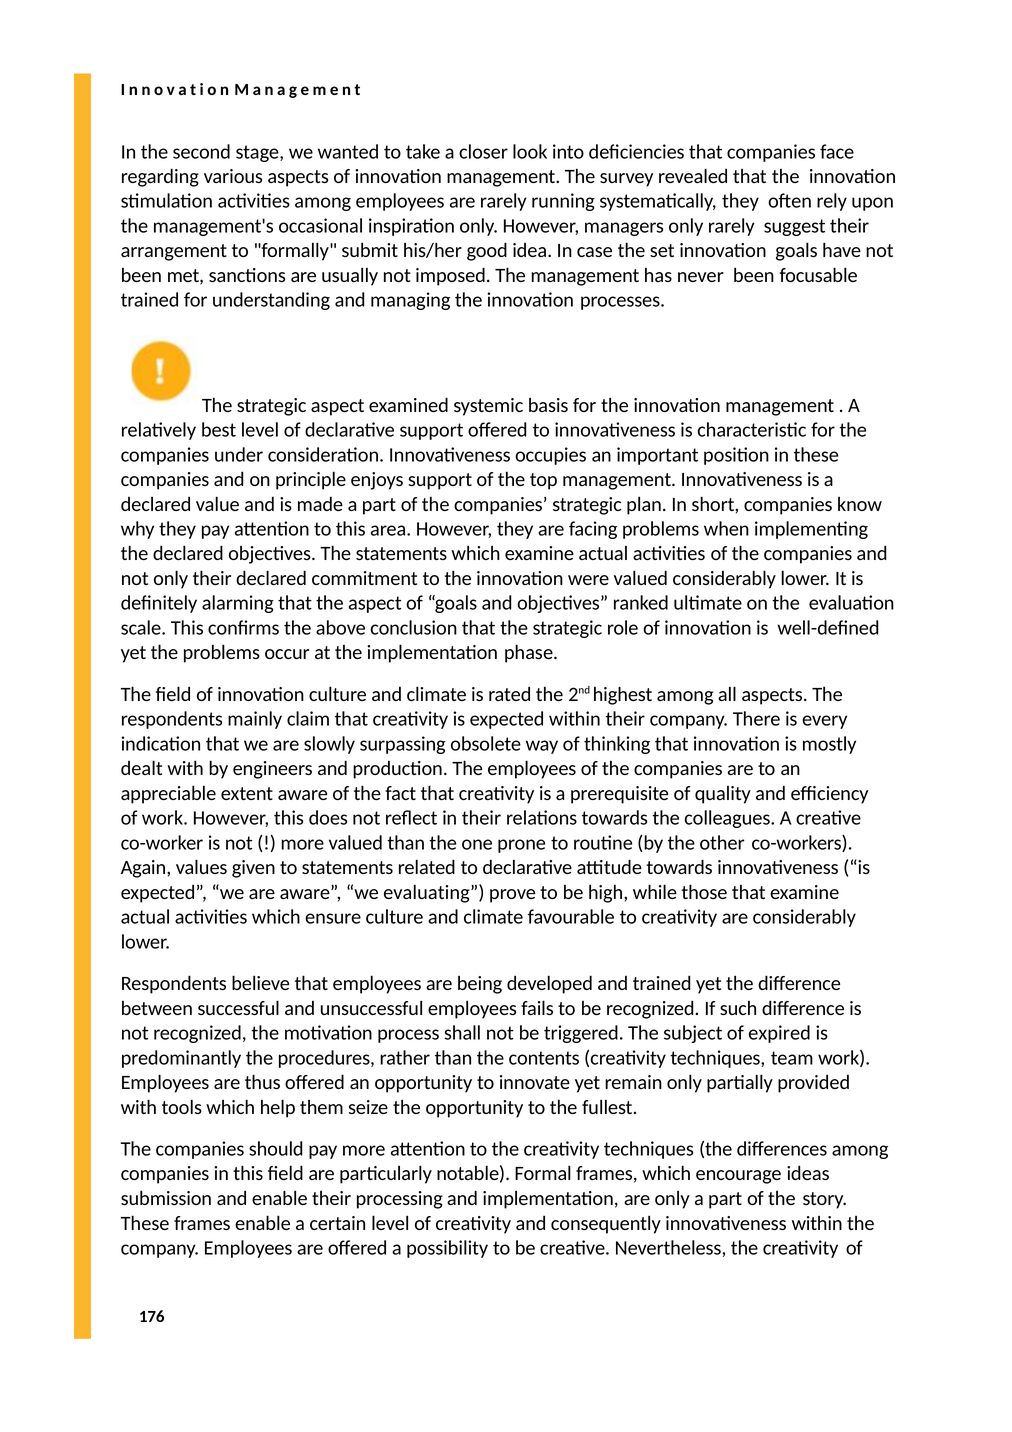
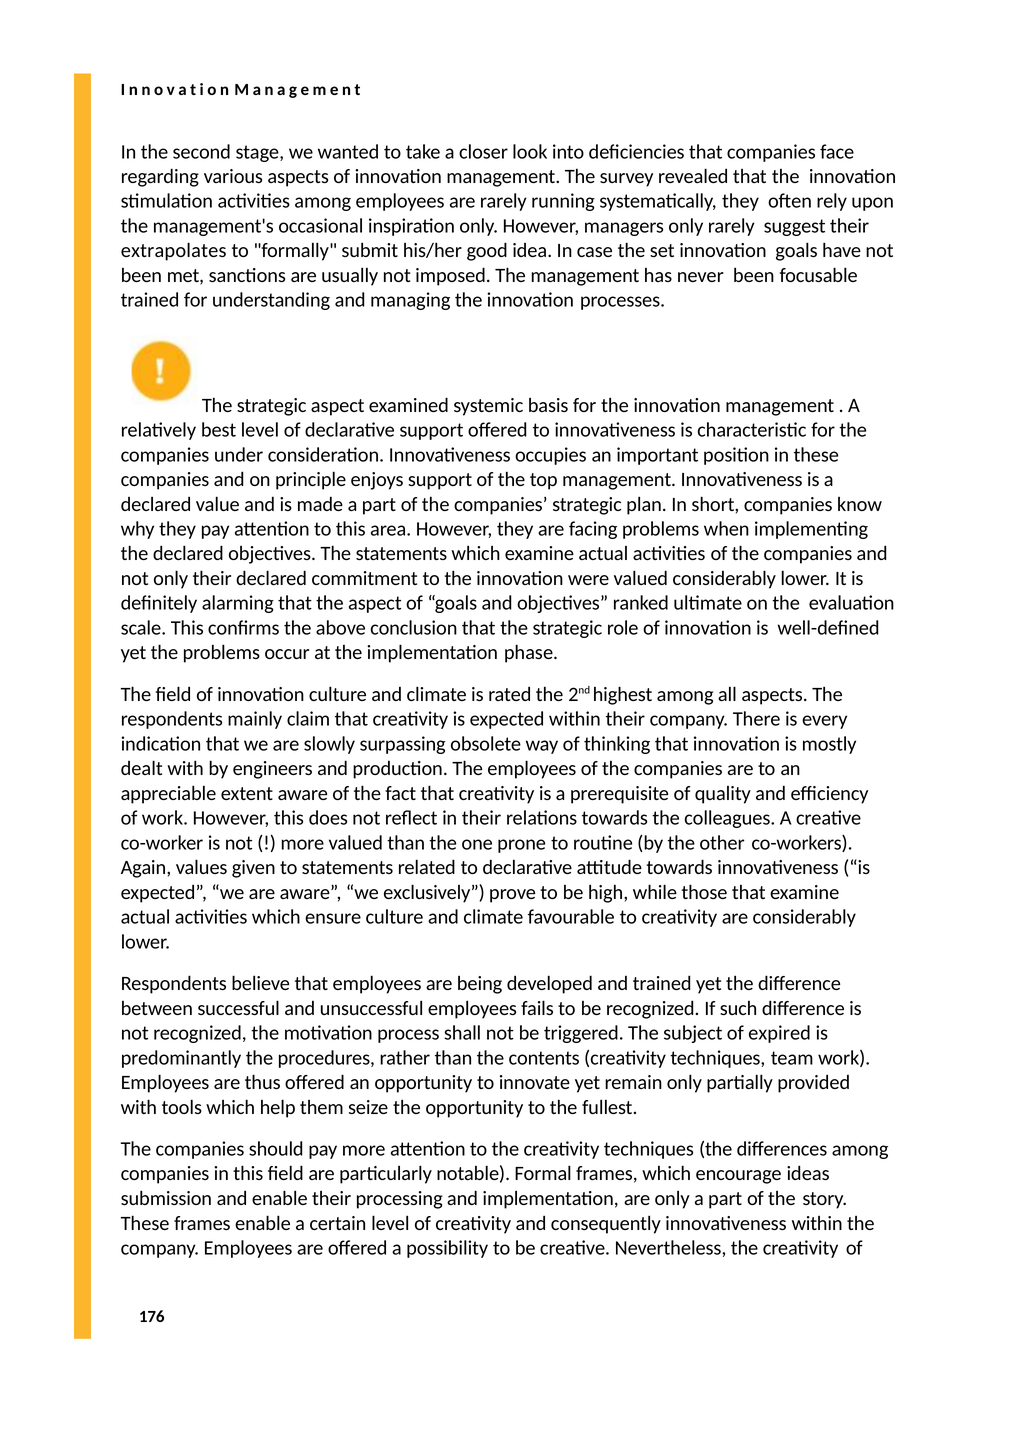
arrangement: arrangement -> extrapolates
evaluating: evaluating -> exclusively
